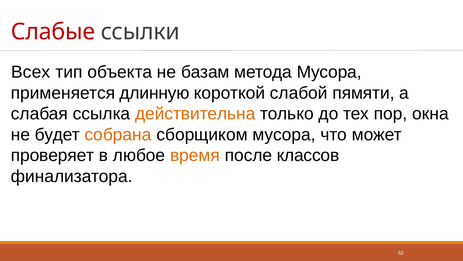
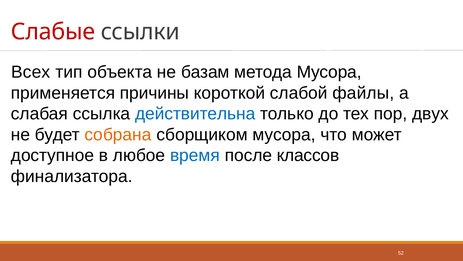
длинную: длинную -> причины
пямяти: пямяти -> файлы
действительна colour: orange -> blue
окна: окна -> двух
проверяет: проверяет -> доступное
время colour: orange -> blue
